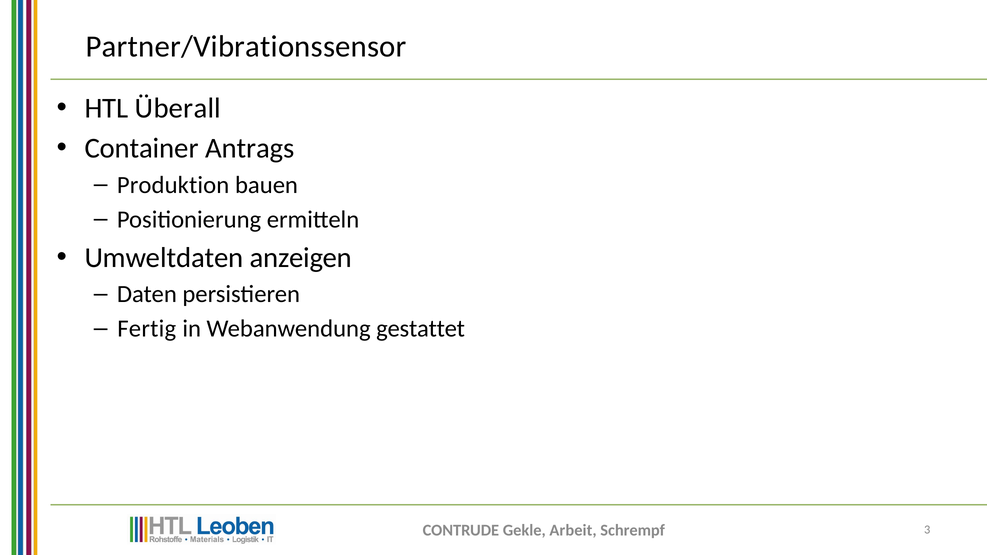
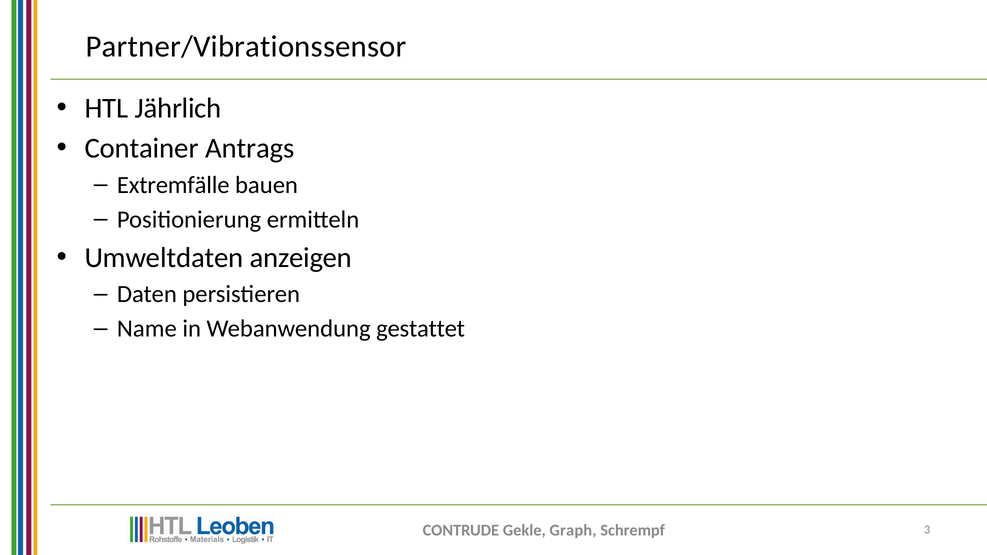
Überall: Überall -> Jährlich
Produktion: Produktion -> Extremfälle
Fertig: Fertig -> Name
Arbeit: Arbeit -> Graph
